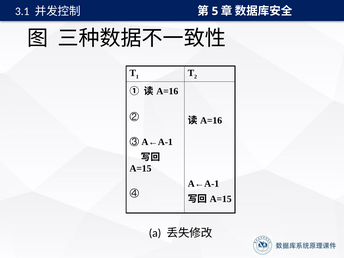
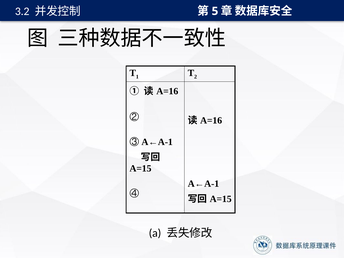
3.1: 3.1 -> 3.2
